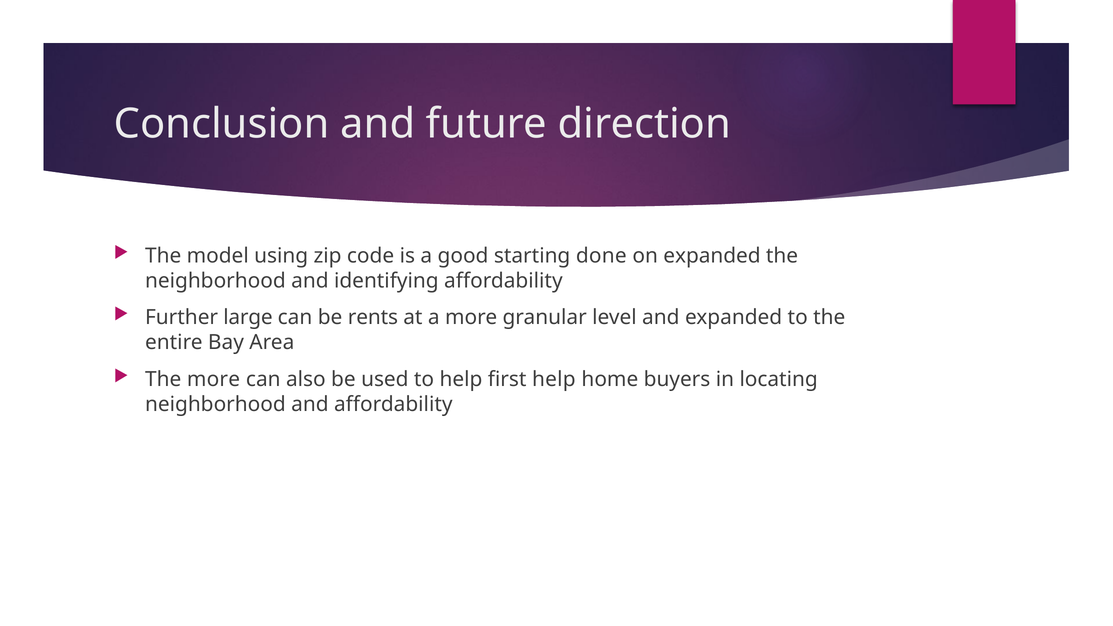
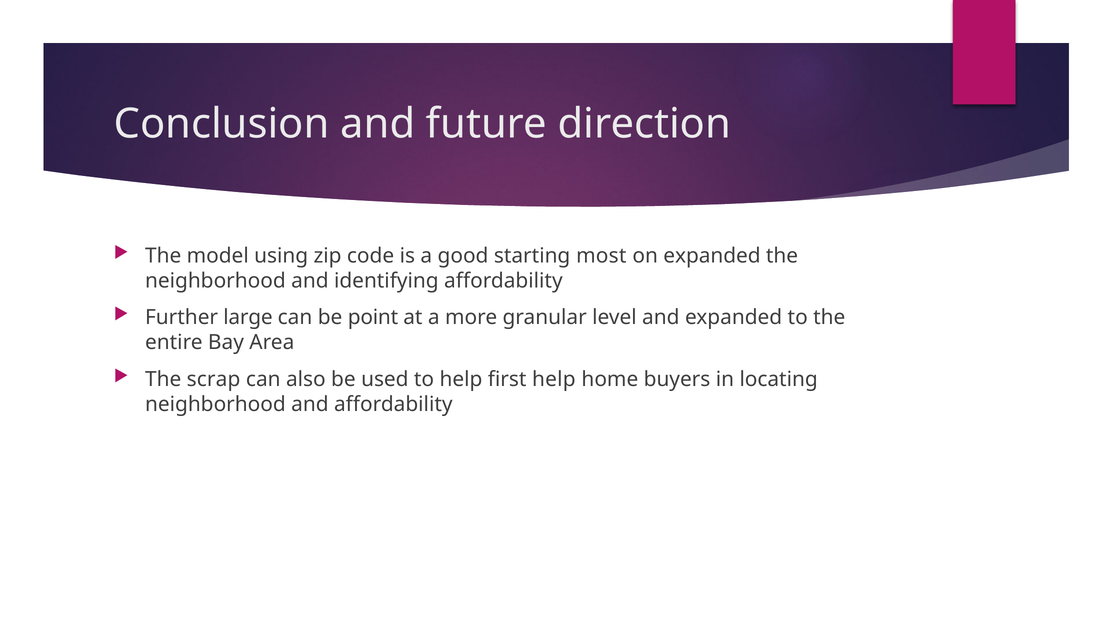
done: done -> most
rents: rents -> point
The more: more -> scrap
